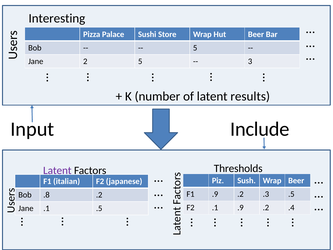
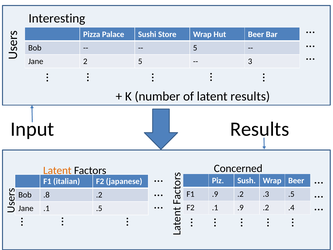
Input Include: Include -> Results
Latent at (57, 170) colour: purple -> orange
Thresholds: Thresholds -> Concerned
